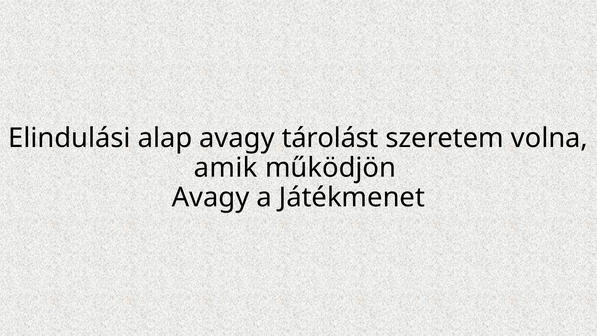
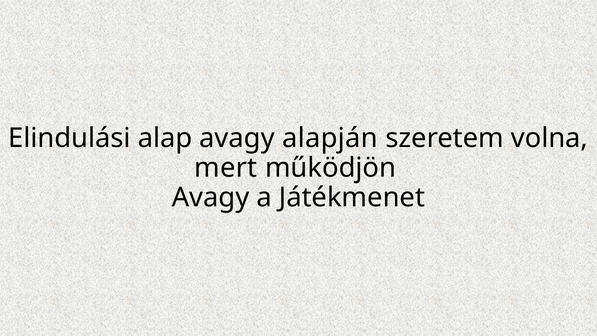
tárolást: tárolást -> alapján
amik: amik -> mert
